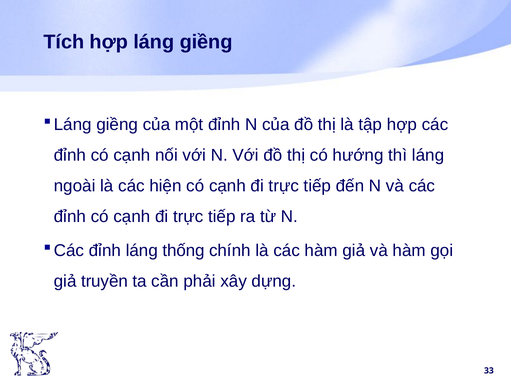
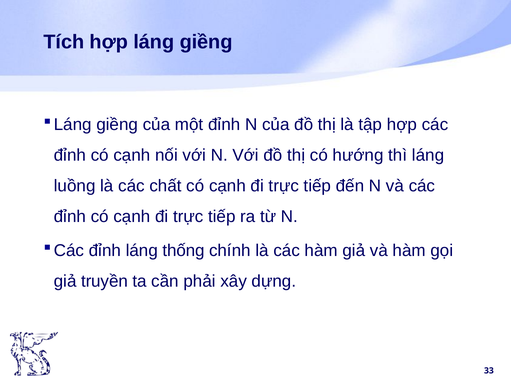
ngoài: ngoài -> luồng
hiện: hiện -> chất
